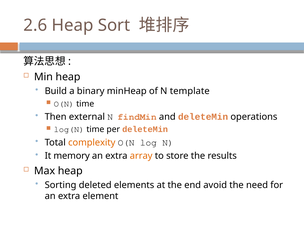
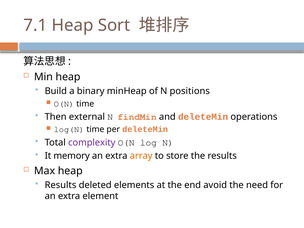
2.6: 2.6 -> 7.1
template: template -> positions
complexity colour: orange -> purple
Sorting at (61, 185): Sorting -> Results
